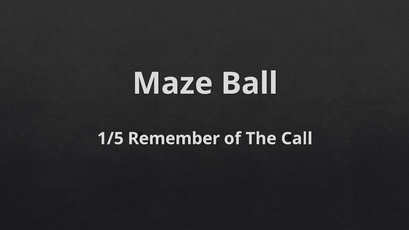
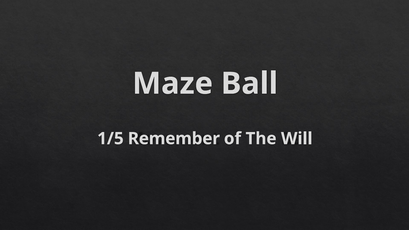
Call: Call -> Will
